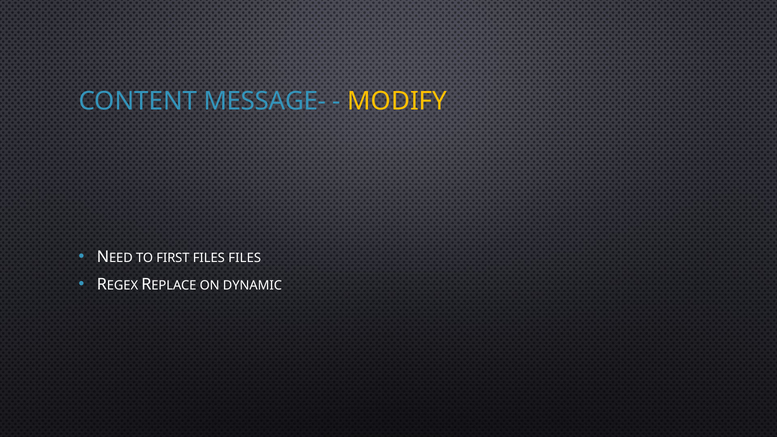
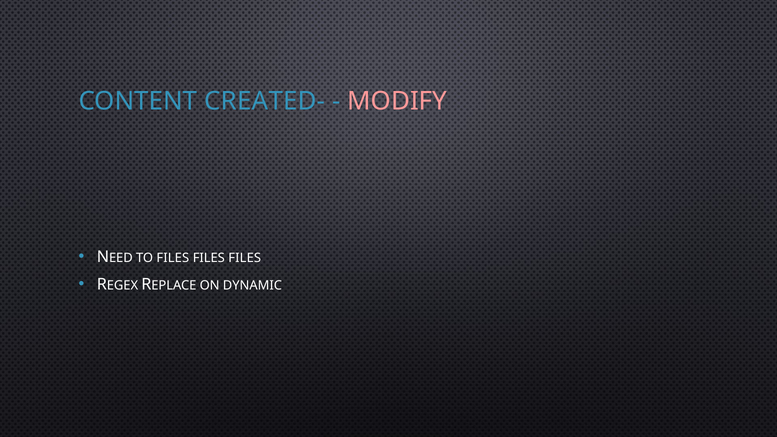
MESSAGE-: MESSAGE- -> CREATED-
MODIFY colour: yellow -> pink
TO FIRST: FIRST -> FILES
